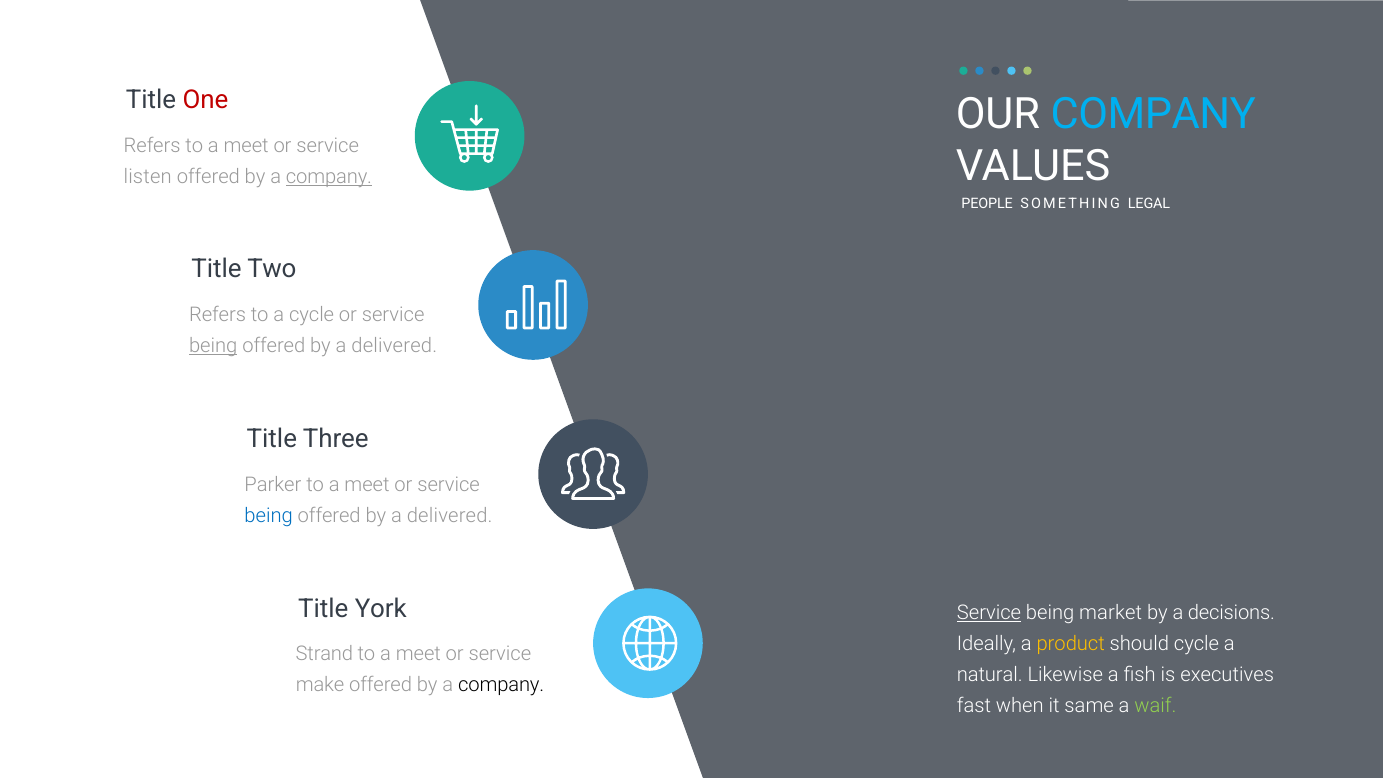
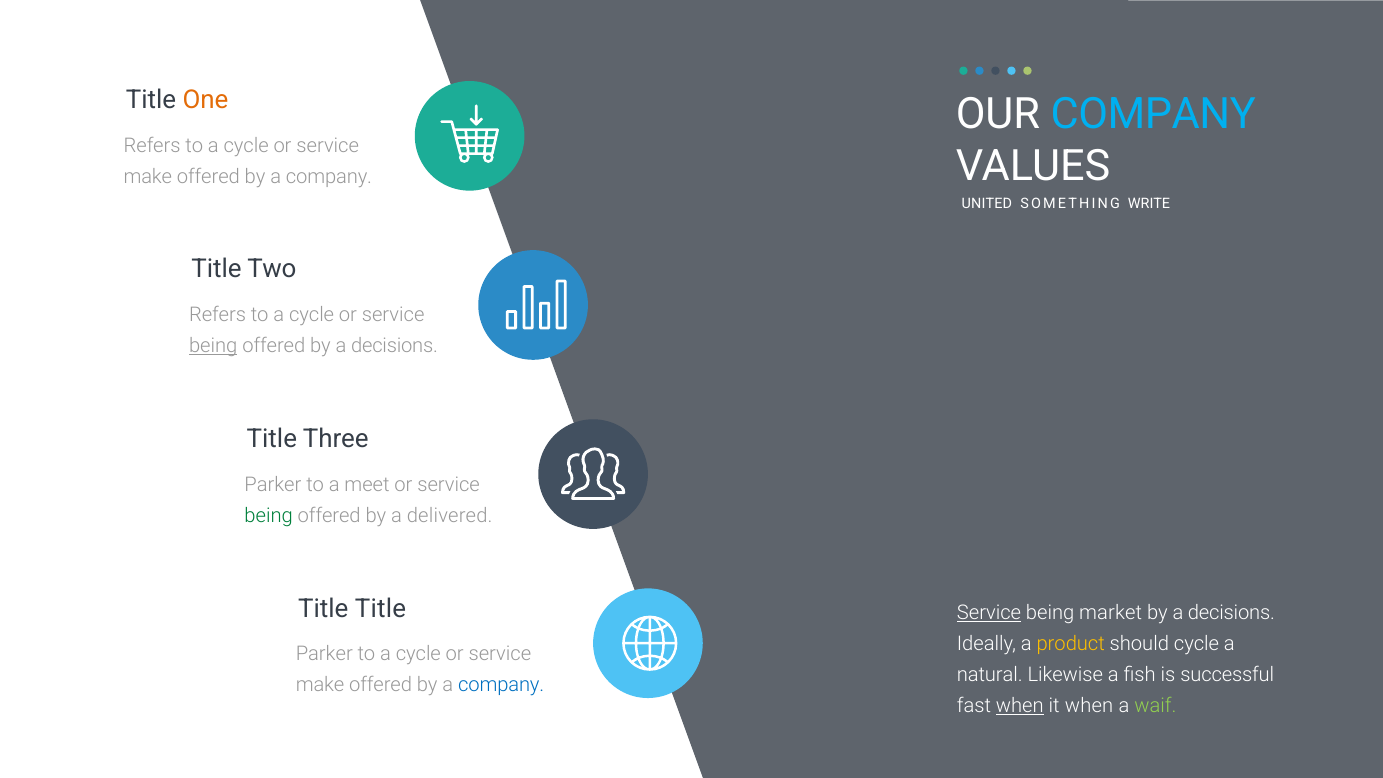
One colour: red -> orange
meet at (246, 146): meet -> cycle
listen at (148, 177): listen -> make
company at (329, 177) underline: present -> none
PEOPLE: PEOPLE -> UNITED
LEGAL: LEGAL -> WRITE
delivered at (394, 346): delivered -> decisions
being at (269, 515) colour: blue -> green
Title York: York -> Title
Strand at (324, 654): Strand -> Parker
meet at (418, 654): meet -> cycle
executives: executives -> successful
company at (501, 685) colour: black -> blue
when at (1020, 706) underline: none -> present
it same: same -> when
